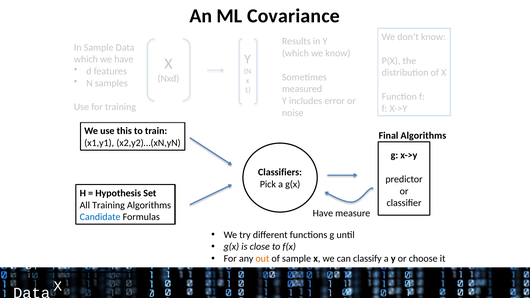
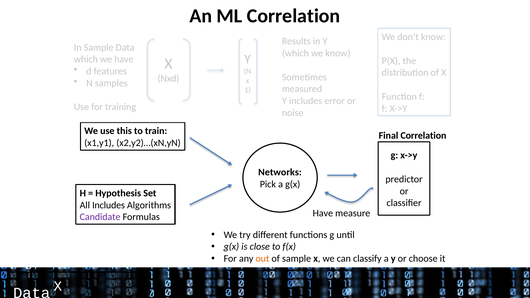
ML Covariance: Covariance -> Correlation
Final Algorithms: Algorithms -> Correlation
Classifiers: Classifiers -> Networks
All Training: Training -> Includes
Candidate colour: blue -> purple
